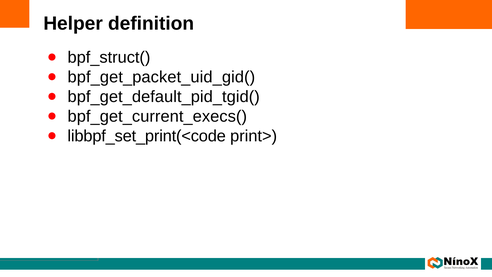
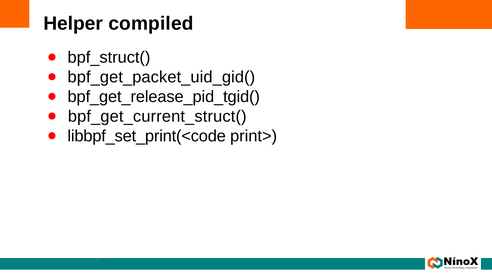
definition: definition -> compiled
bpf_get_default_pid_tgid(: bpf_get_default_pid_tgid( -> bpf_get_release_pid_tgid(
bpf_get_current_execs(: bpf_get_current_execs( -> bpf_get_current_struct(
